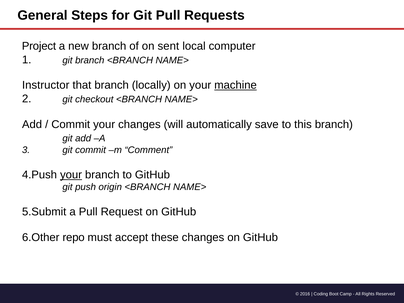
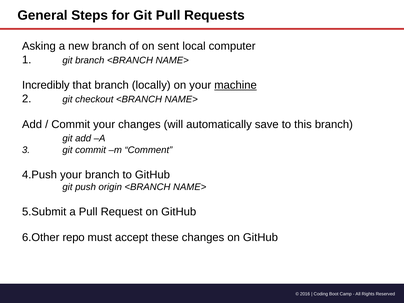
Project: Project -> Asking
Instructor: Instructor -> Incredibly
your at (71, 175) underline: present -> none
